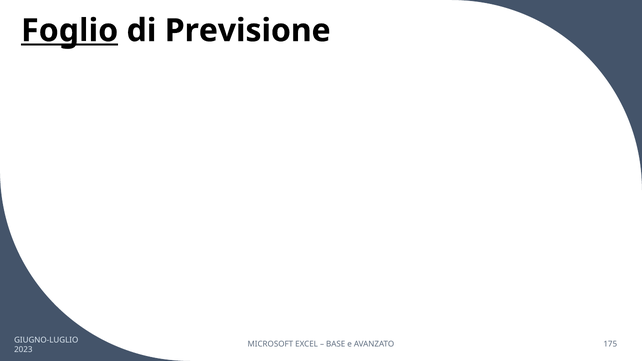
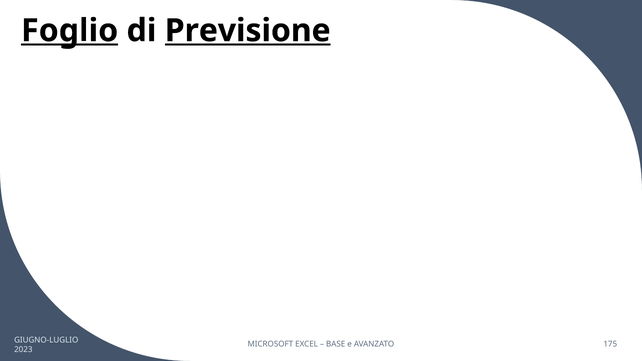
Previsione underline: none -> present
